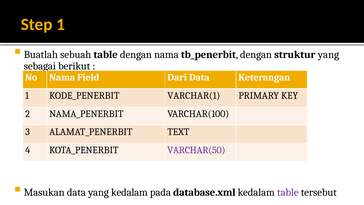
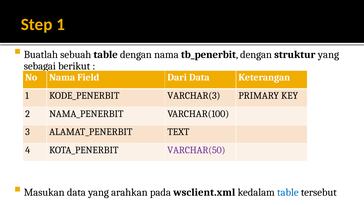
VARCHAR(1: VARCHAR(1 -> VARCHAR(3
yang kedalam: kedalam -> arahkan
database.xml: database.xml -> wsclient.xml
table at (288, 192) colour: purple -> blue
